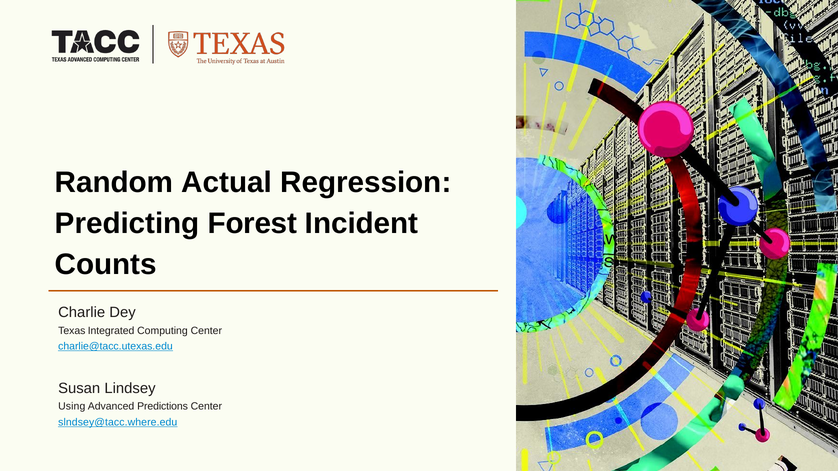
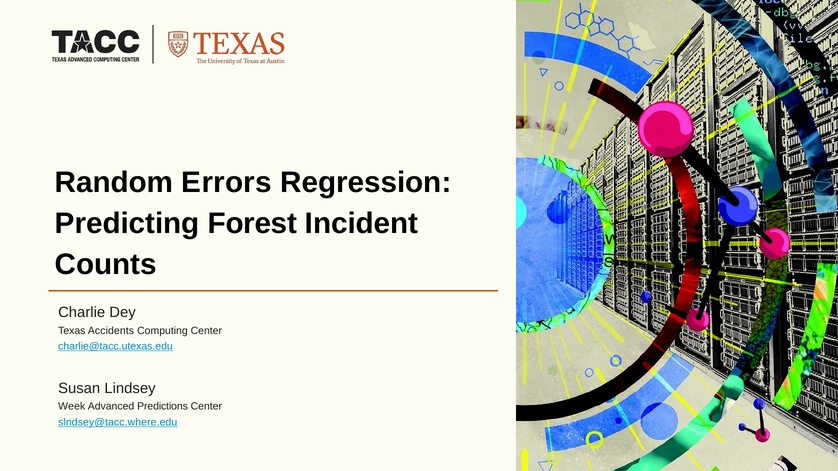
Actual: Actual -> Errors
Integrated: Integrated -> Accidents
Using: Using -> Week
